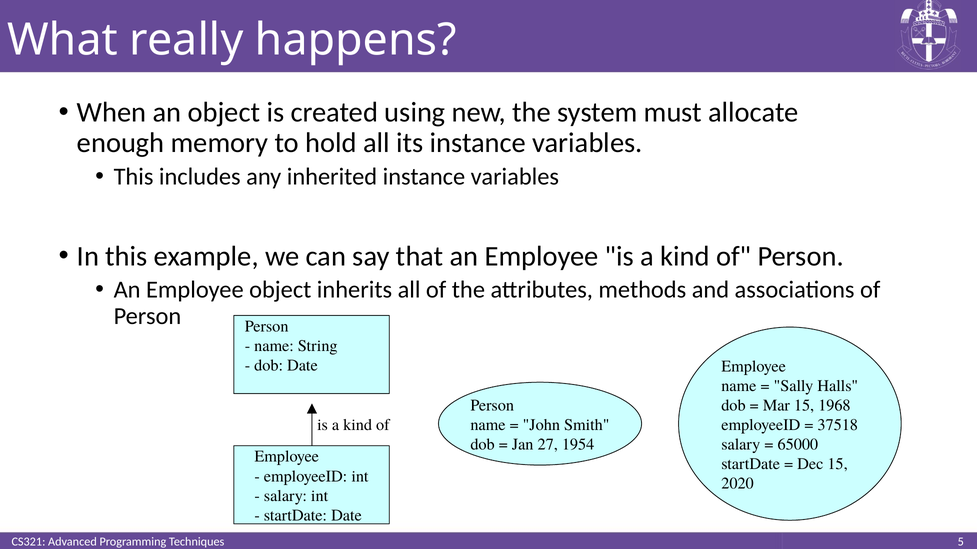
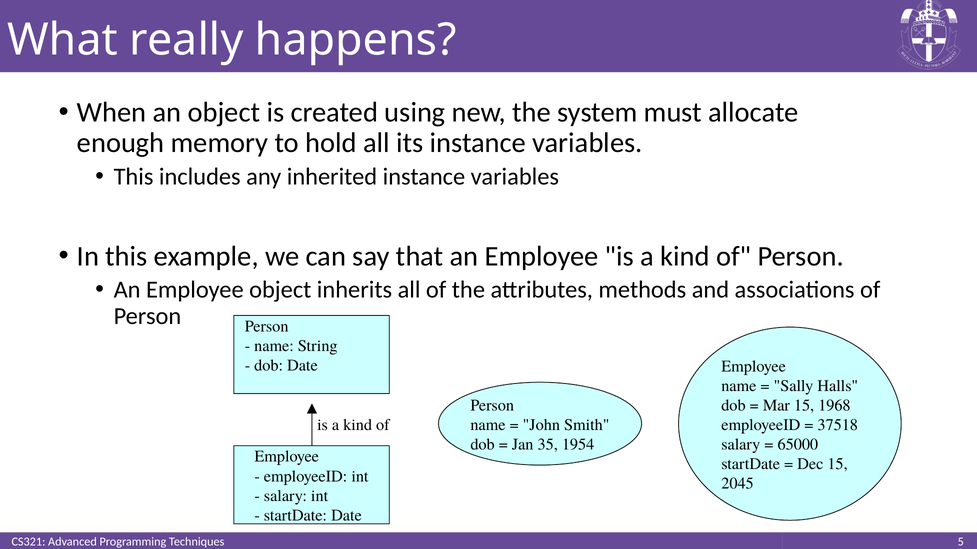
27: 27 -> 35
2020: 2020 -> 2045
